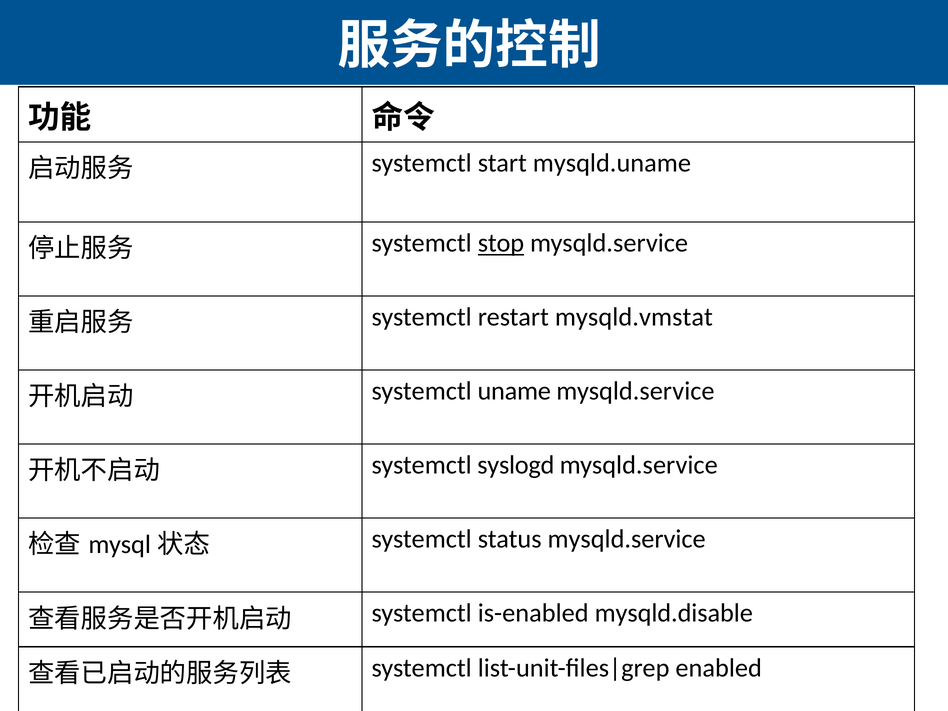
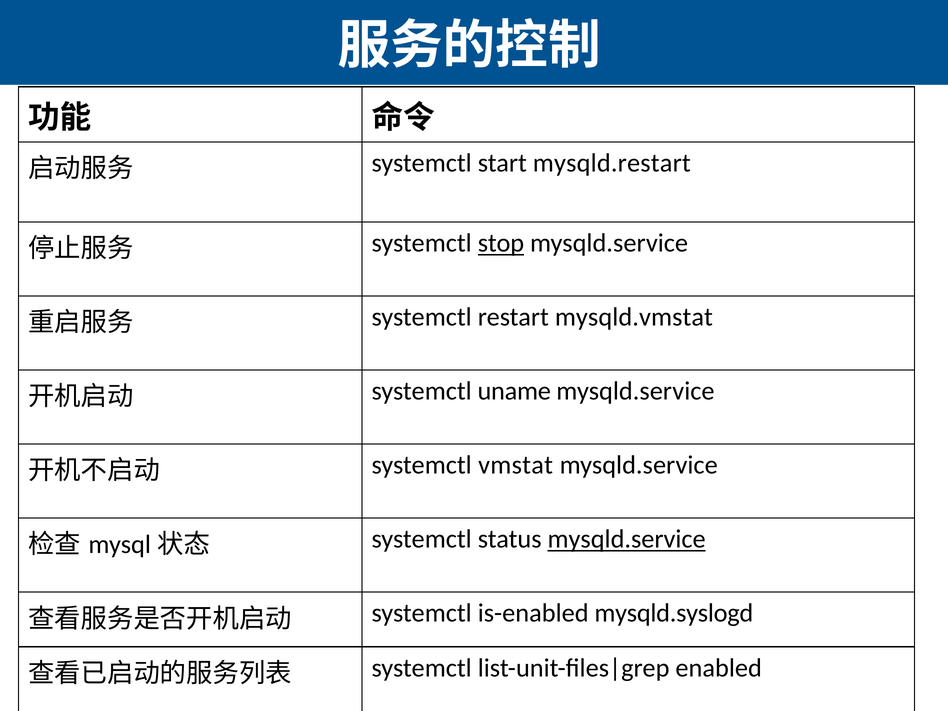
mysqld.uname: mysqld.uname -> mysqld.restart
syslogd: syslogd -> vmstat
mysqld.service at (627, 539) underline: none -> present
mysqld.disable: mysqld.disable -> mysqld.syslogd
